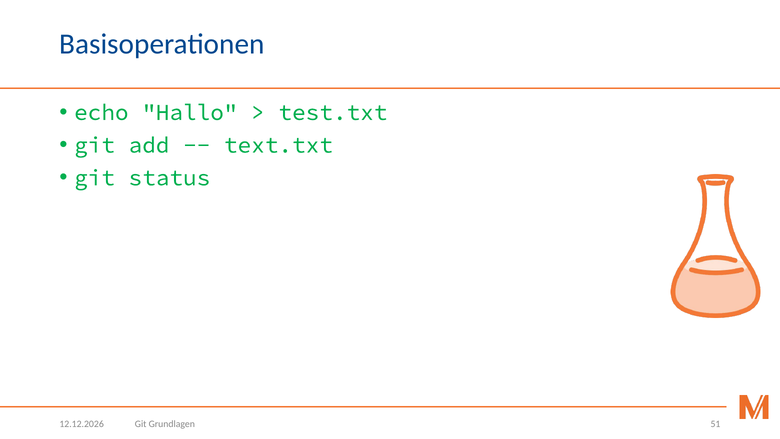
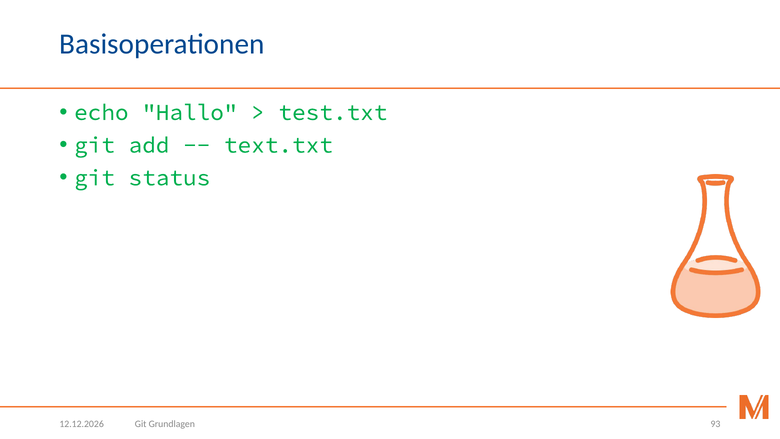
51: 51 -> 93
